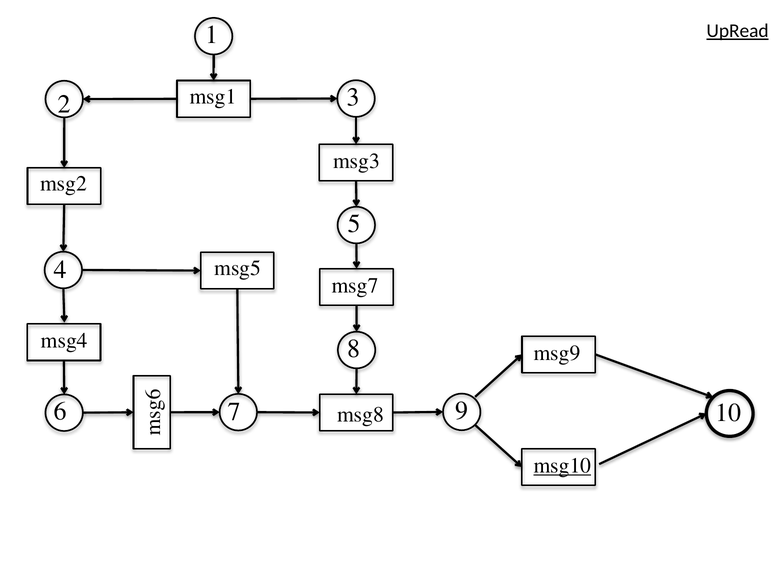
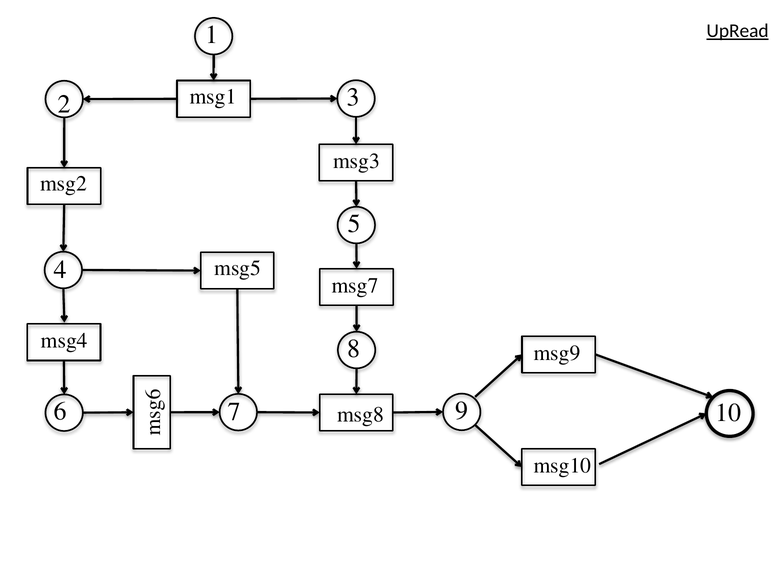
msg10 underline: present -> none
